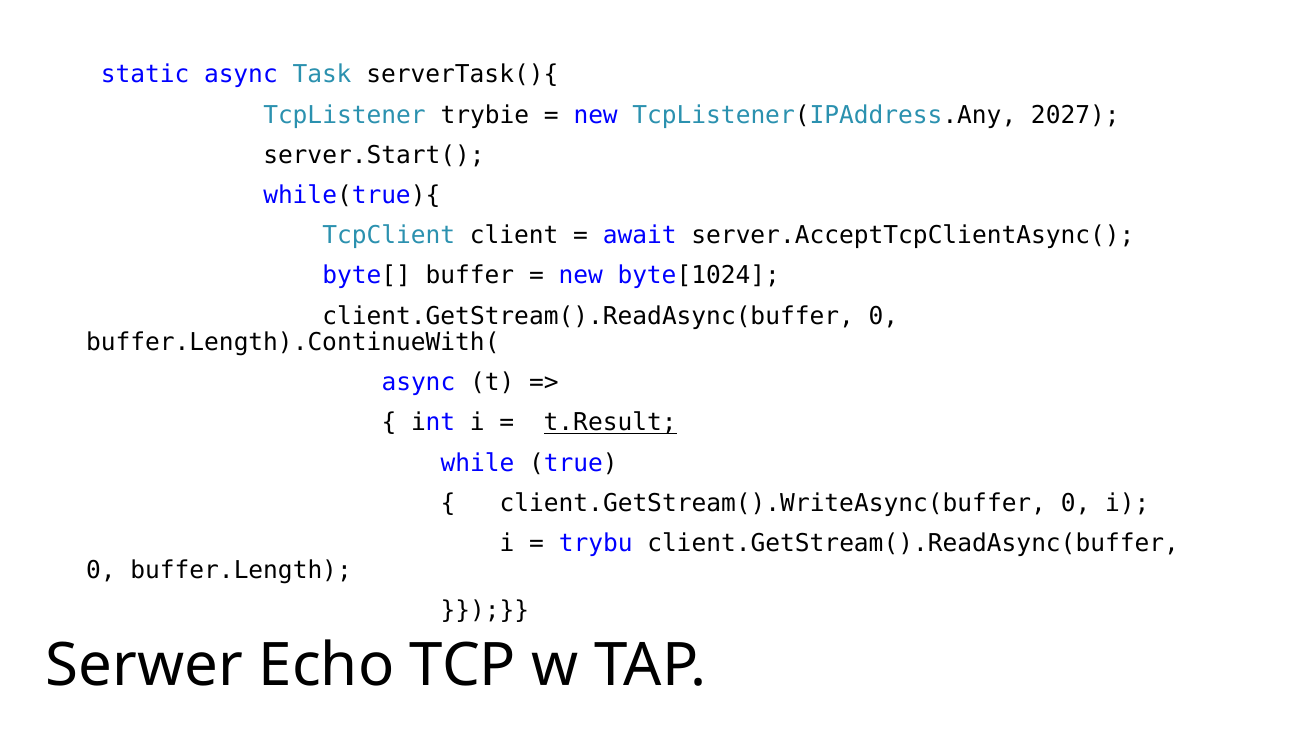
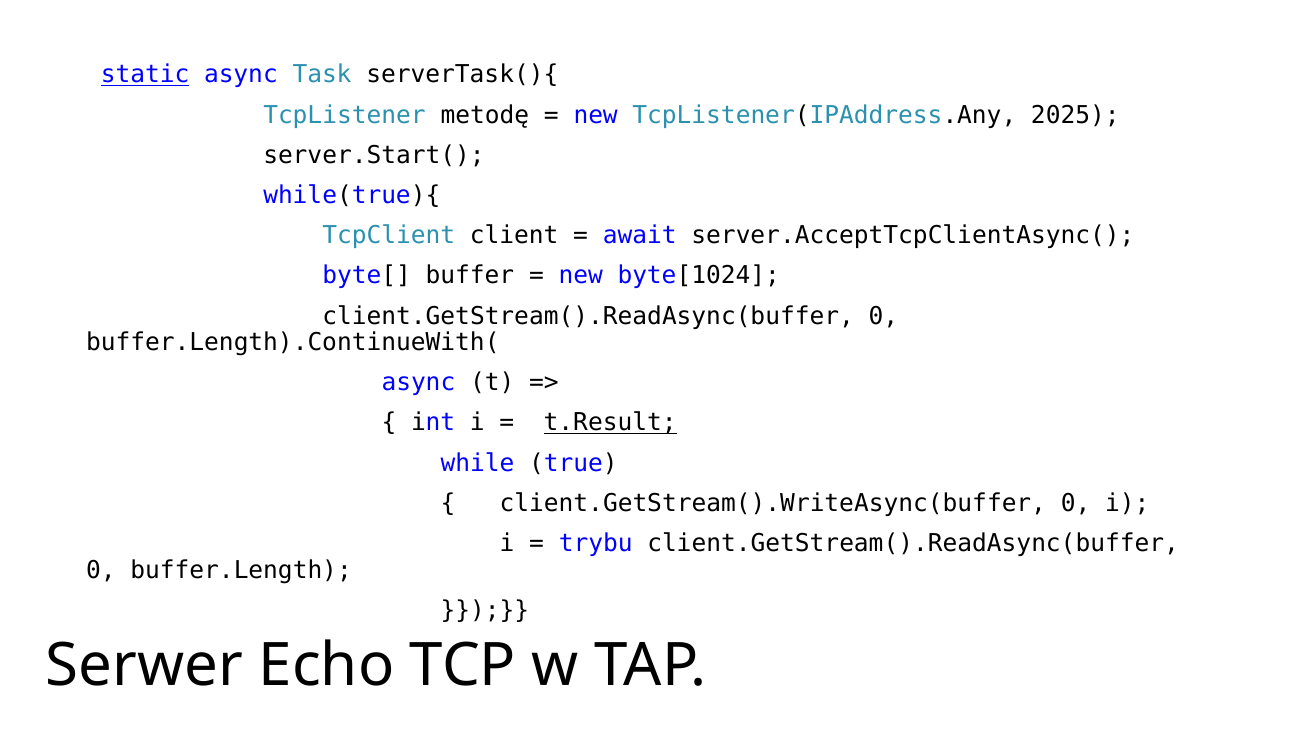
static underline: none -> present
trybie: trybie -> metodę
2027: 2027 -> 2025
